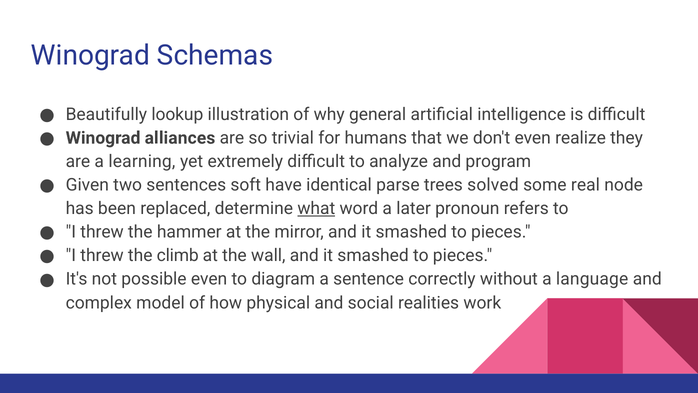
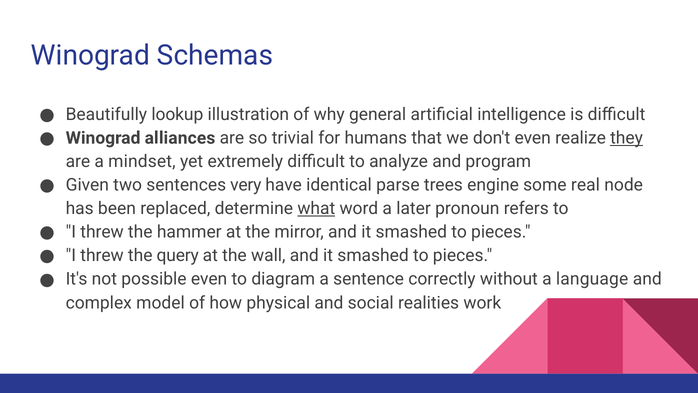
they underline: none -> present
learning: learning -> mindset
soft: soft -> very
solved: solved -> engine
climb: climb -> query
